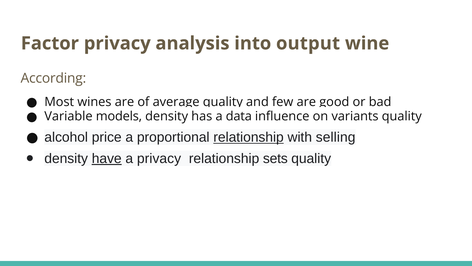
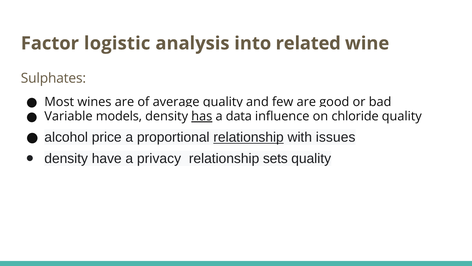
Factor privacy: privacy -> logistic
output: output -> related
According: According -> Sulphates
has underline: none -> present
variants: variants -> chloride
selling: selling -> issues
have underline: present -> none
